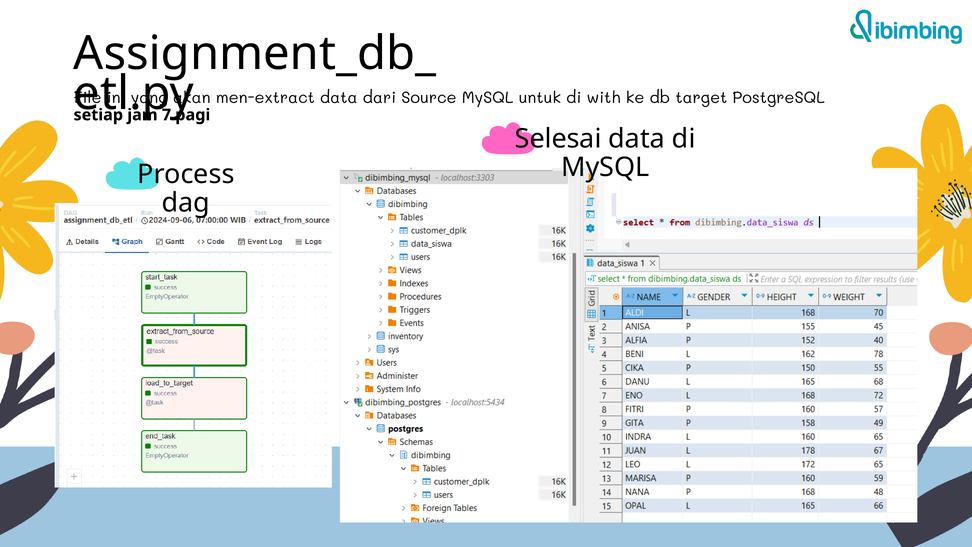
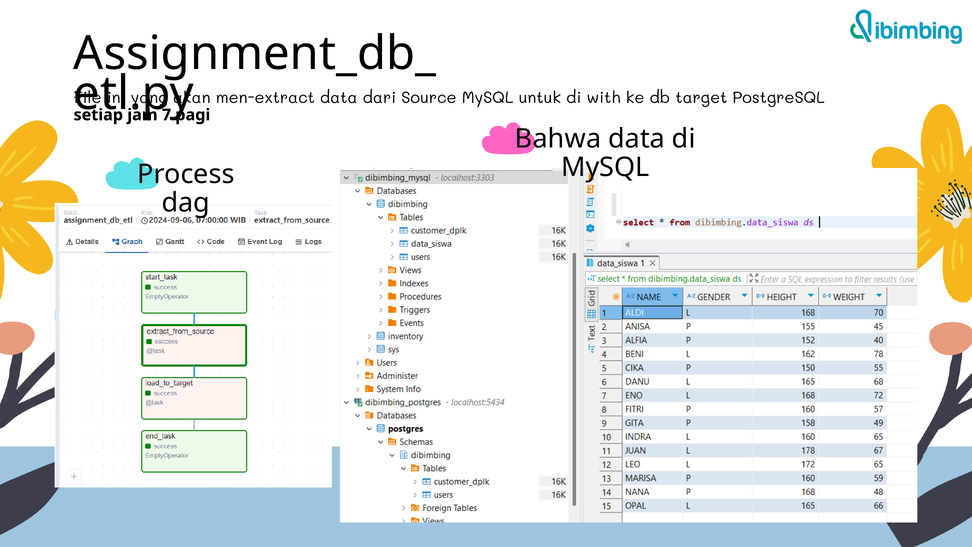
Selesai: Selesai -> Bahwa
